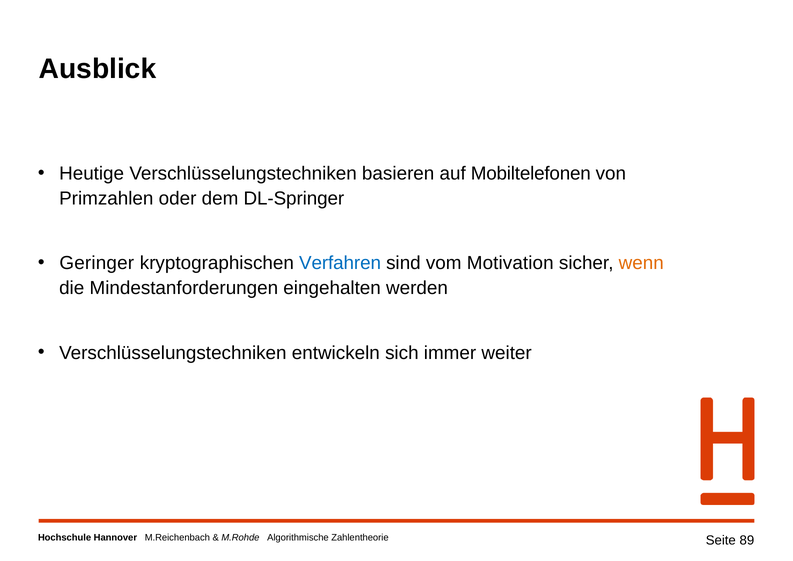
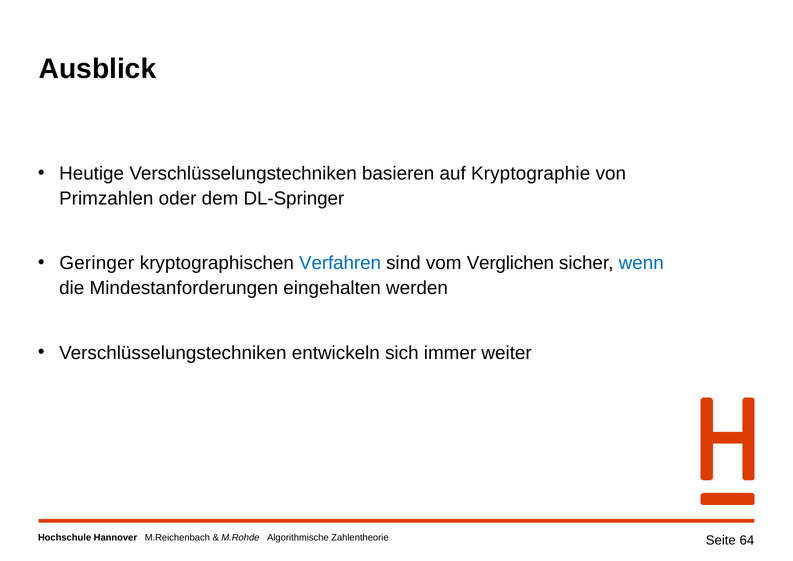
Mobiltelefonen: Mobiltelefonen -> Kryptographie
Motivation: Motivation -> Verglichen
wenn colour: orange -> blue
89: 89 -> 64
